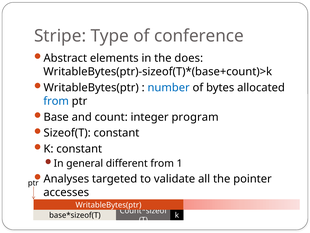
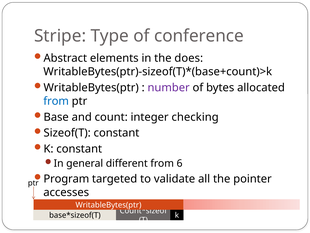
number colour: blue -> purple
program: program -> checking
1: 1 -> 6
Analyses: Analyses -> Program
